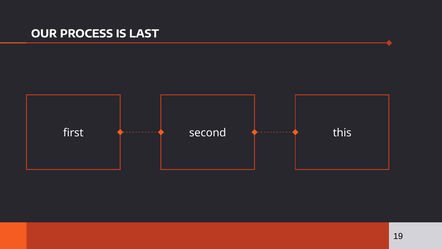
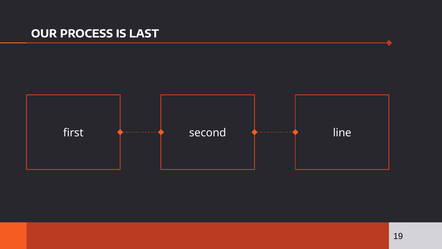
this: this -> line
